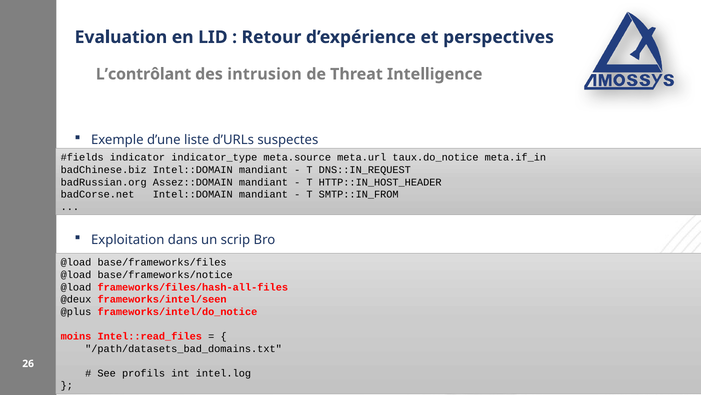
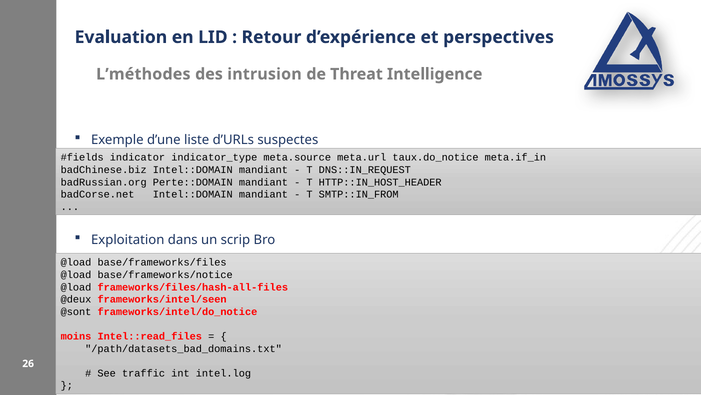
L’contrôlant: L’contrôlant -> L’méthodes
Assez::DOMAIN: Assez::DOMAIN -> Perte::DOMAIN
@plus: @plus -> @sont
profils: profils -> traffic
